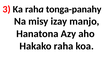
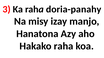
tonga-panahy: tonga-panahy -> doria-panahy
